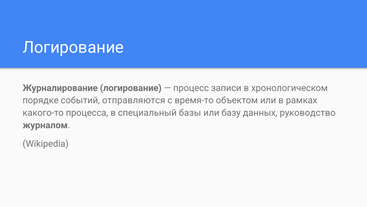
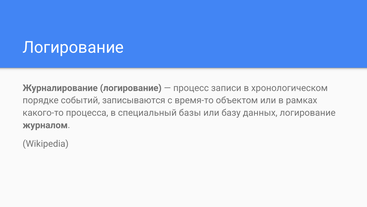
отправляются: отправляются -> записываются
данных руководство: руководство -> логирование
